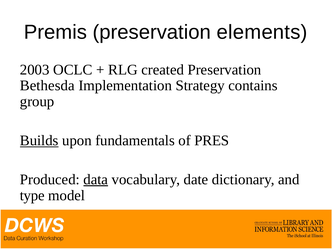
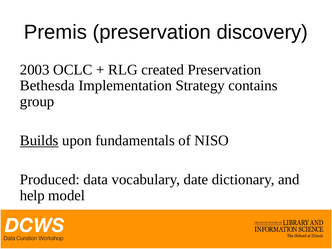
elements: elements -> discovery
PRES: PRES -> NISO
data underline: present -> none
type: type -> help
